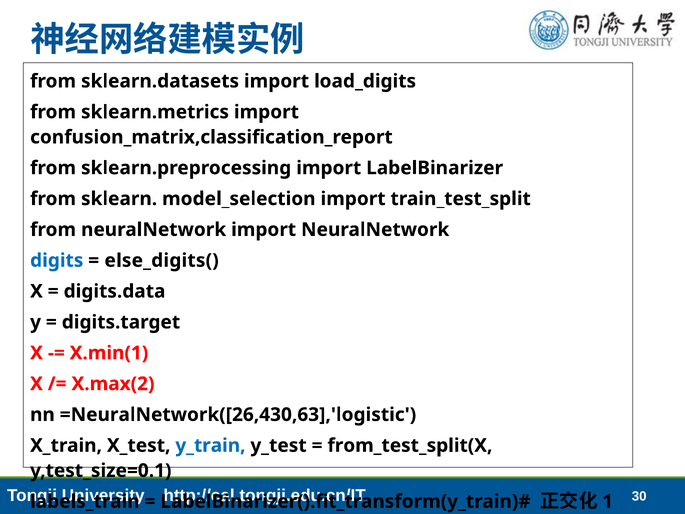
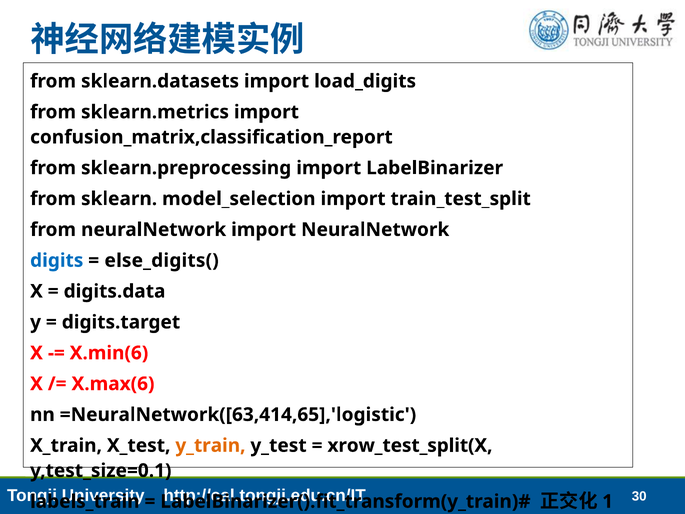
X.min(1: X.min(1 -> X.min(6
X.max(2: X.max(2 -> X.max(6
=NeuralNetwork([26,430,63],'logistic: =NeuralNetwork([26,430,63],'logistic -> =NeuralNetwork([63,414,65],'logistic
y_train colour: blue -> orange
from_test_split(X: from_test_split(X -> xrow_test_split(X
